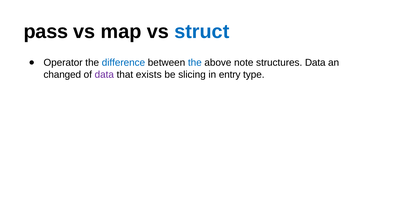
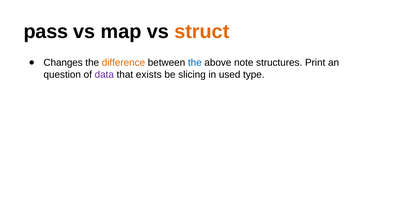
struct colour: blue -> orange
Operator: Operator -> Changes
difference colour: blue -> orange
structures Data: Data -> Print
changed: changed -> question
entry: entry -> used
